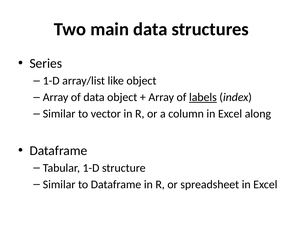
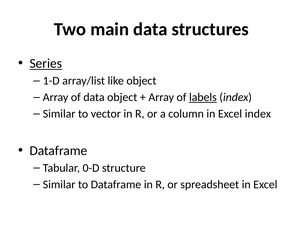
Series underline: none -> present
Excel along: along -> index
Tabular 1-D: 1-D -> 0-D
